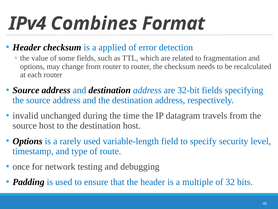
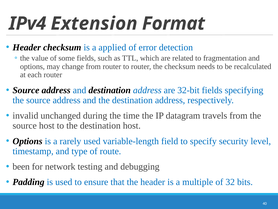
Combines: Combines -> Extension
once: once -> been
